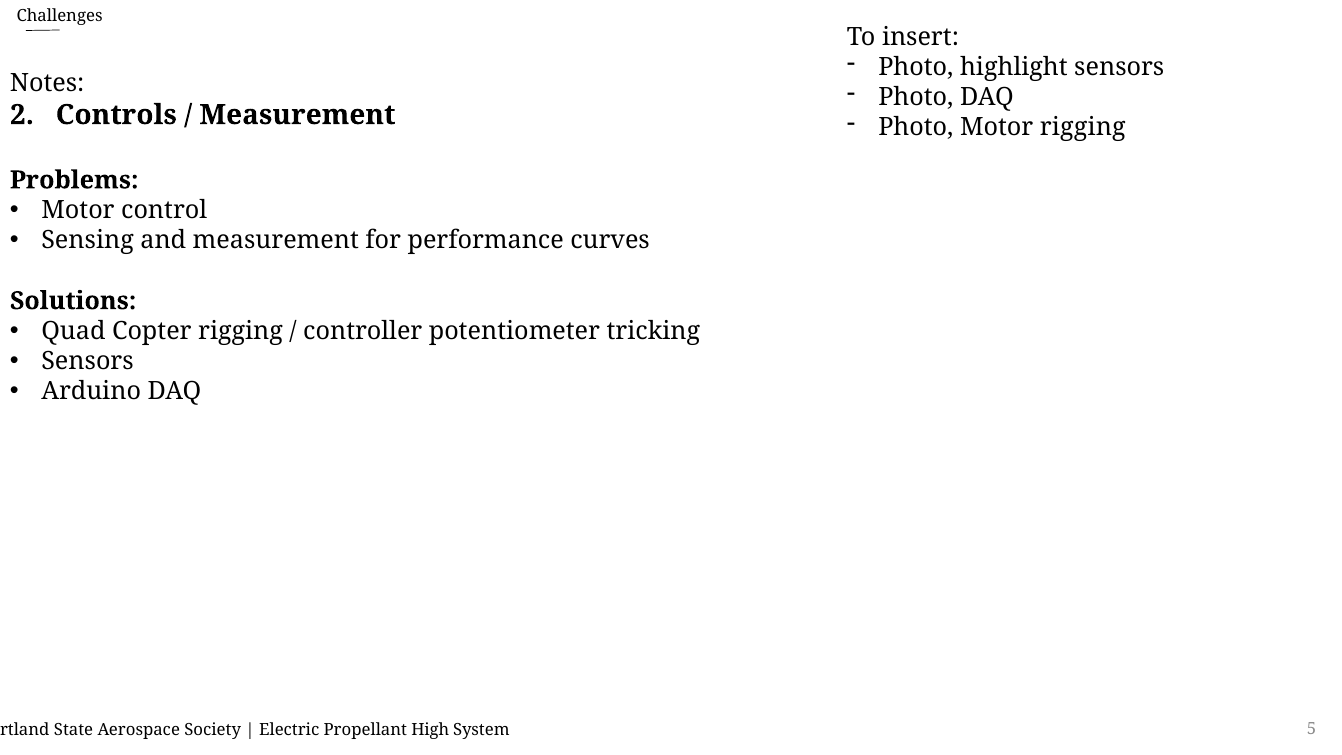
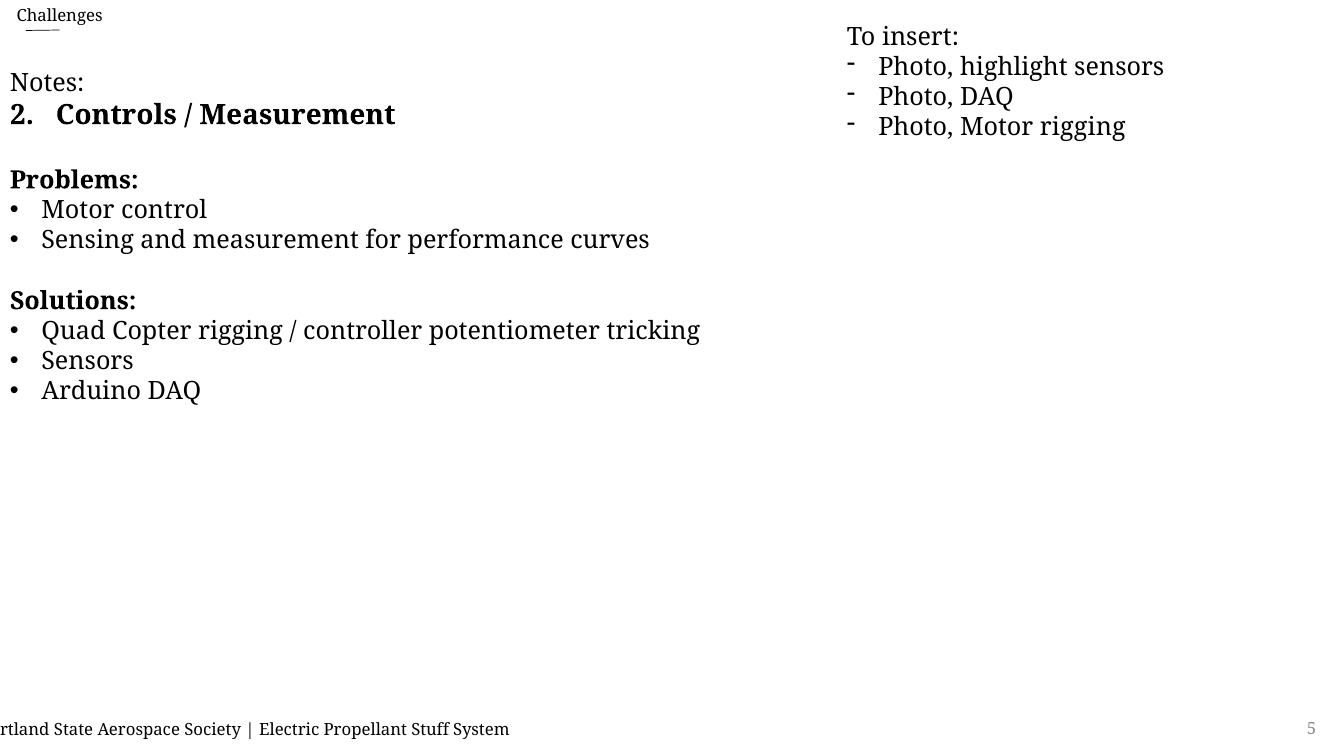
High: High -> Stuff
